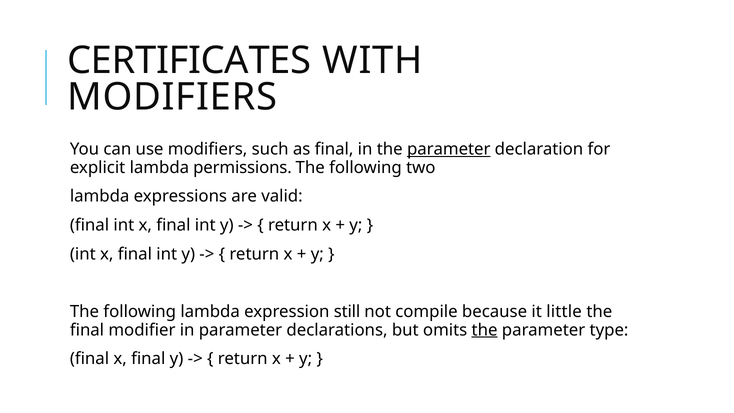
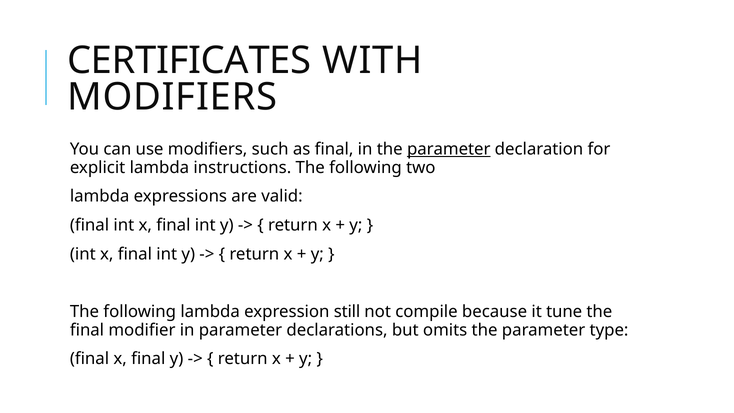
permissions: permissions -> instructions
little: little -> tune
the at (485, 330) underline: present -> none
